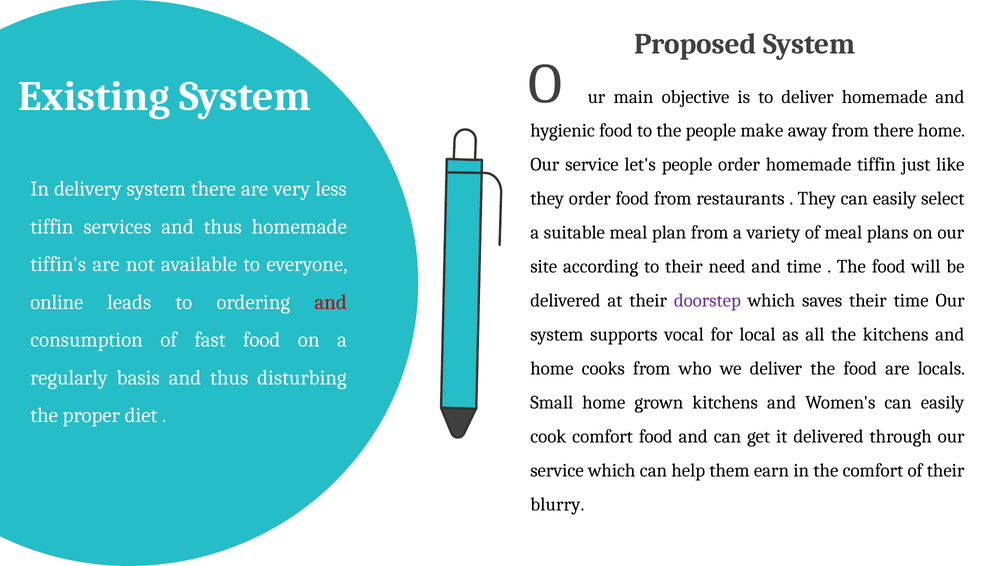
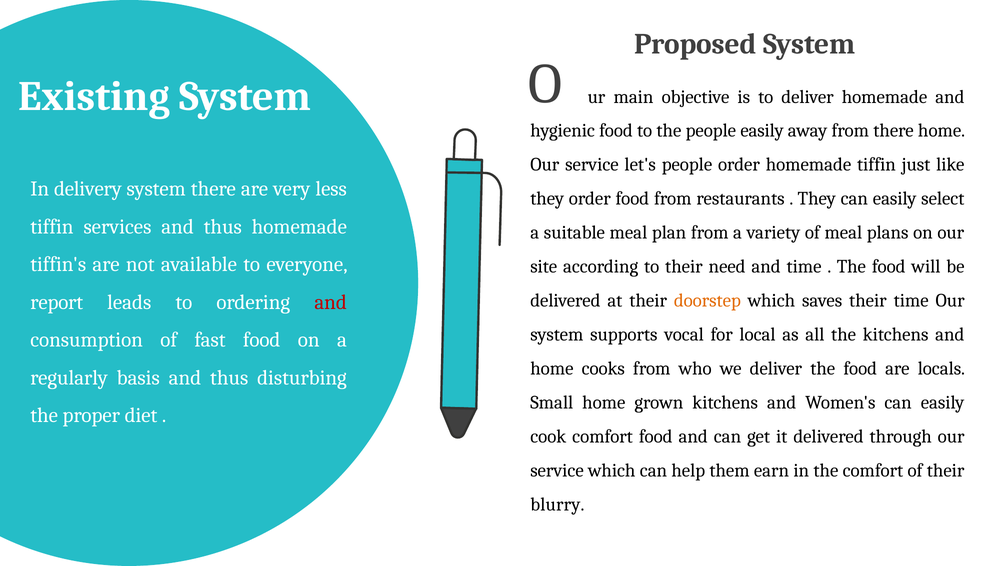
people make: make -> easily
doorstep colour: purple -> orange
online: online -> report
